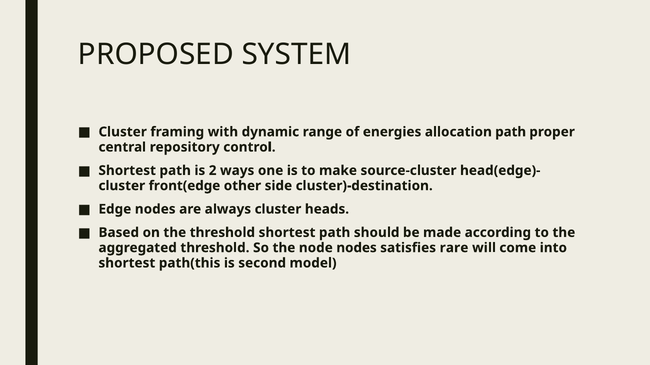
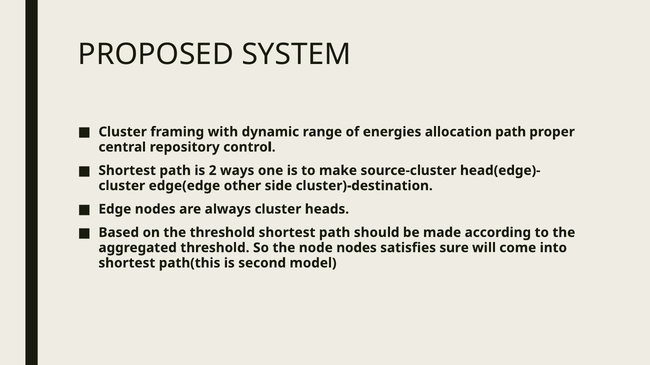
front(edge: front(edge -> edge(edge
rare: rare -> sure
